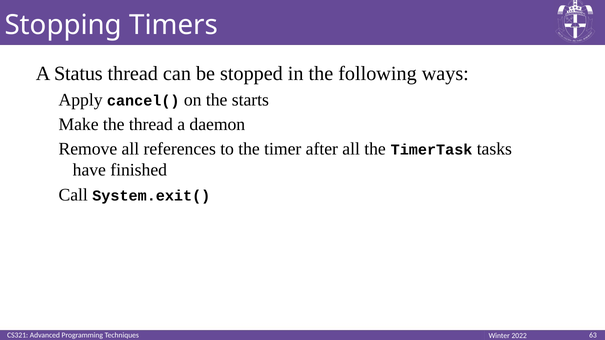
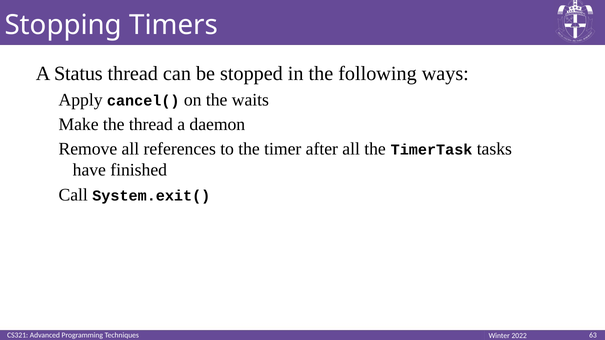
starts: starts -> waits
